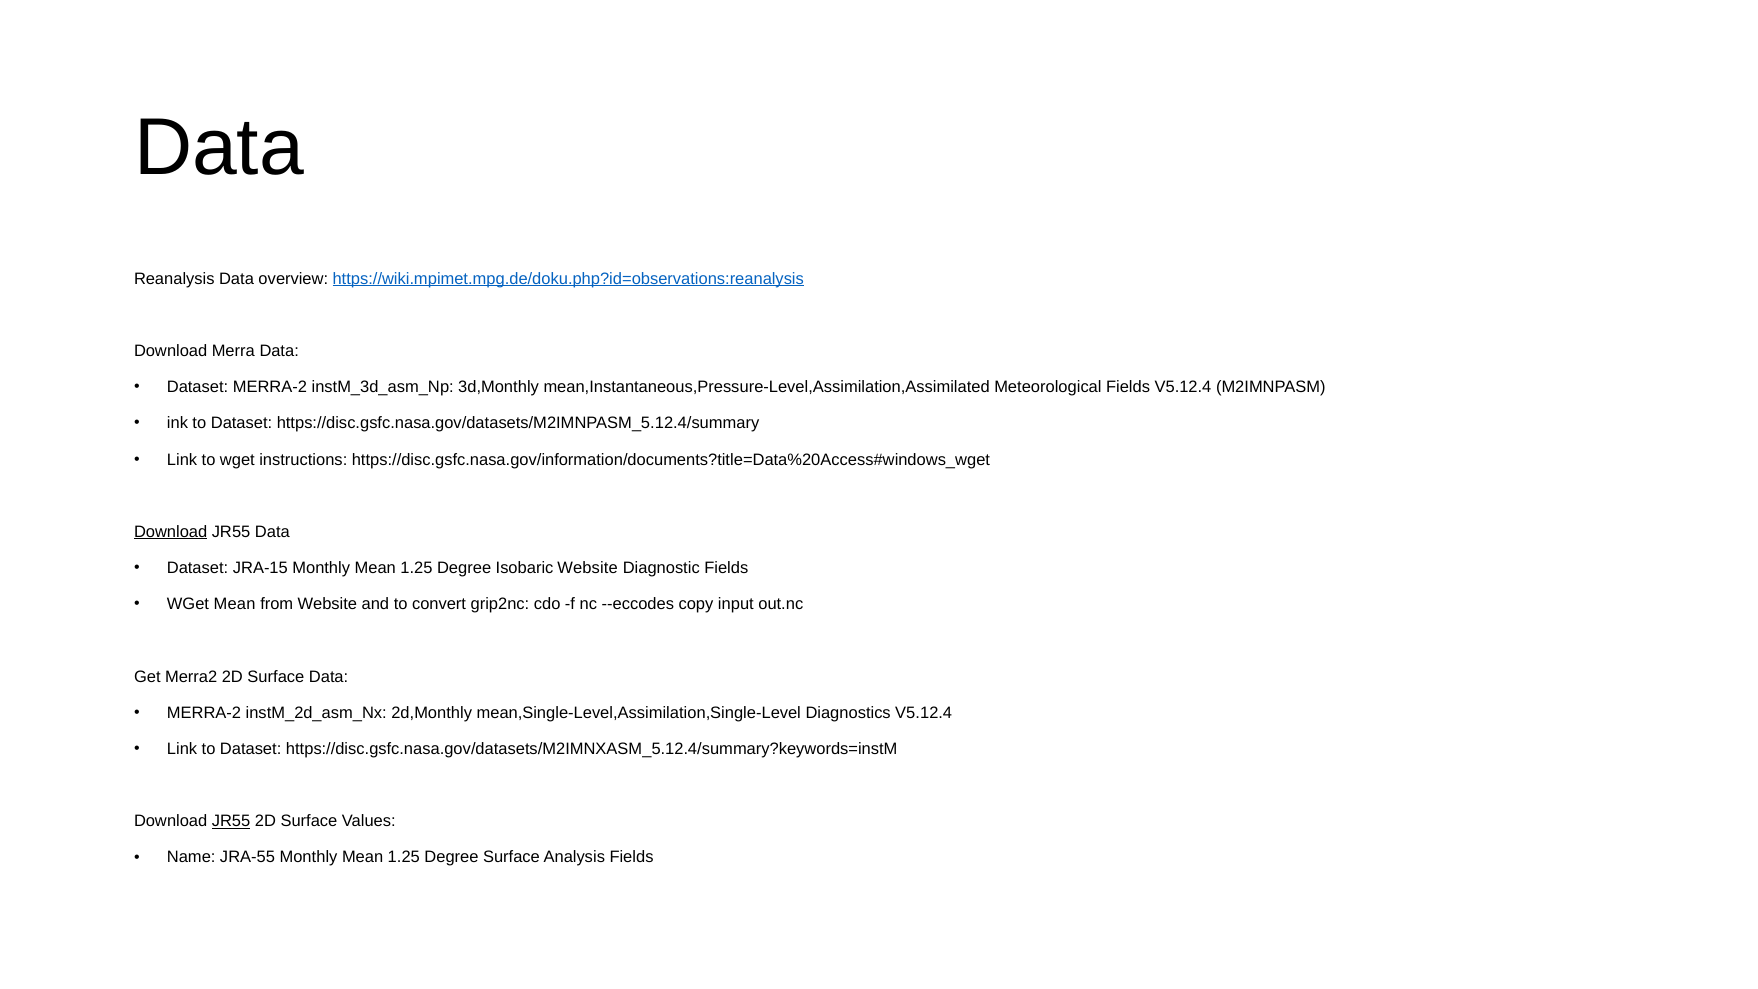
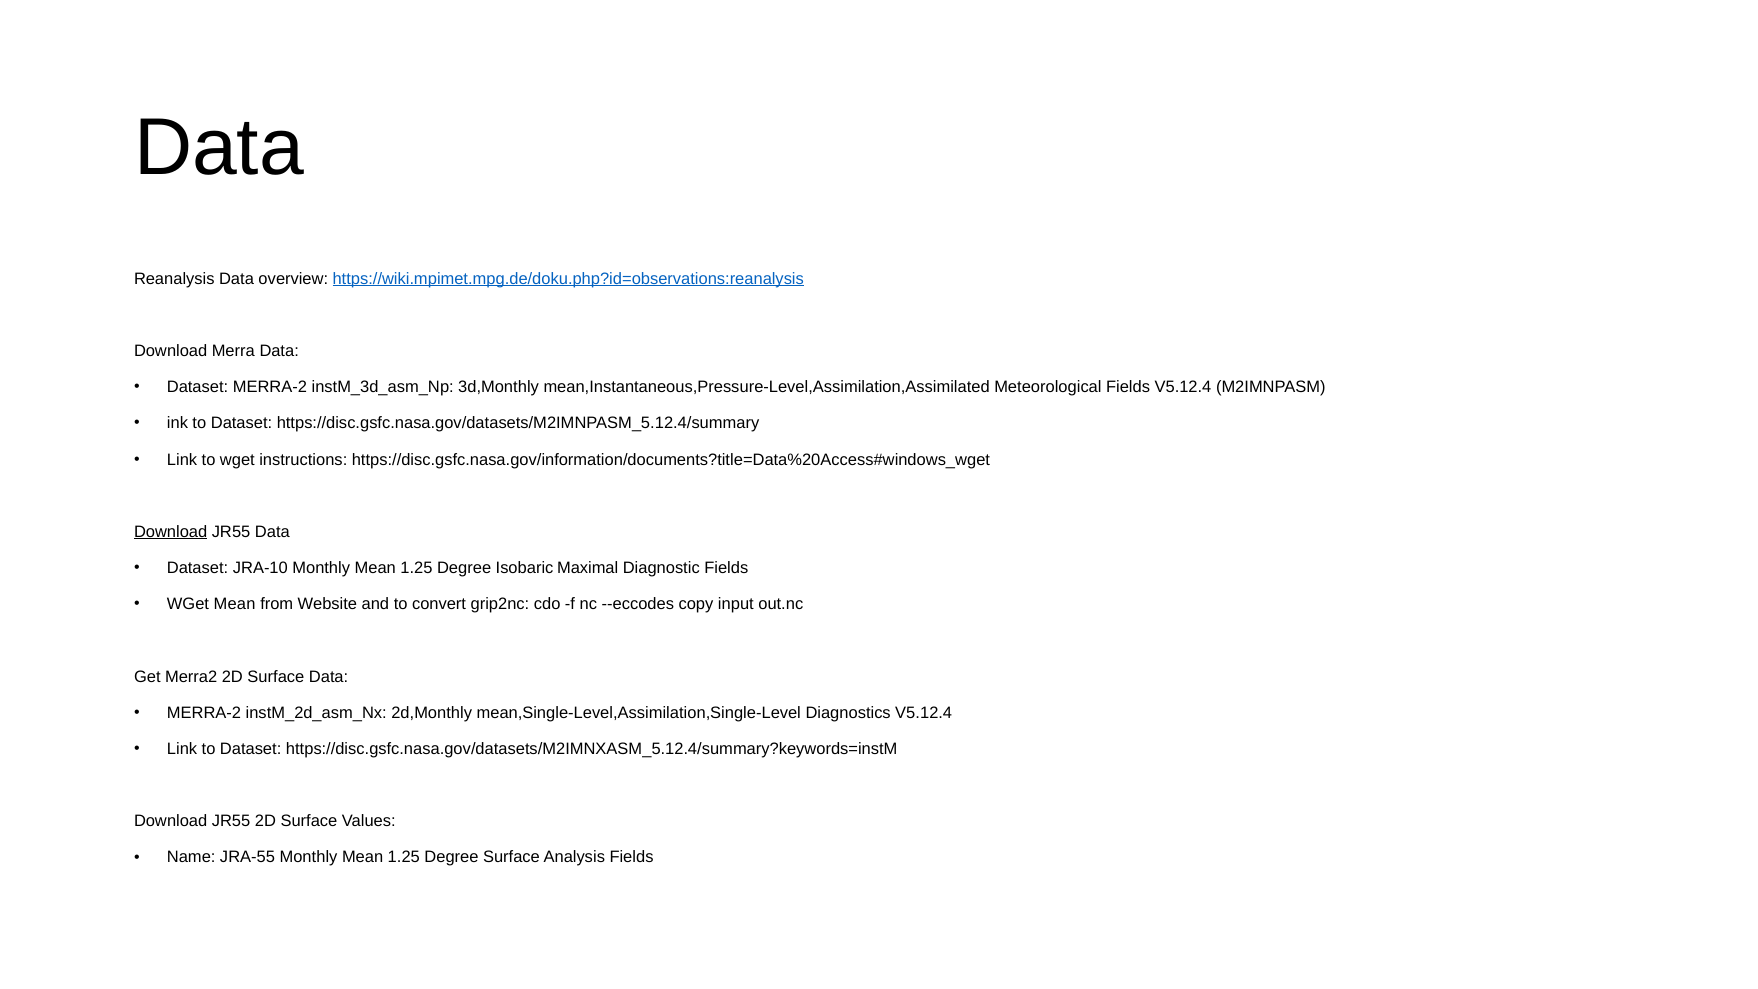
JRA-15: JRA-15 -> JRA-10
Isobaric Website: Website -> Maximal
JR55 at (231, 821) underline: present -> none
